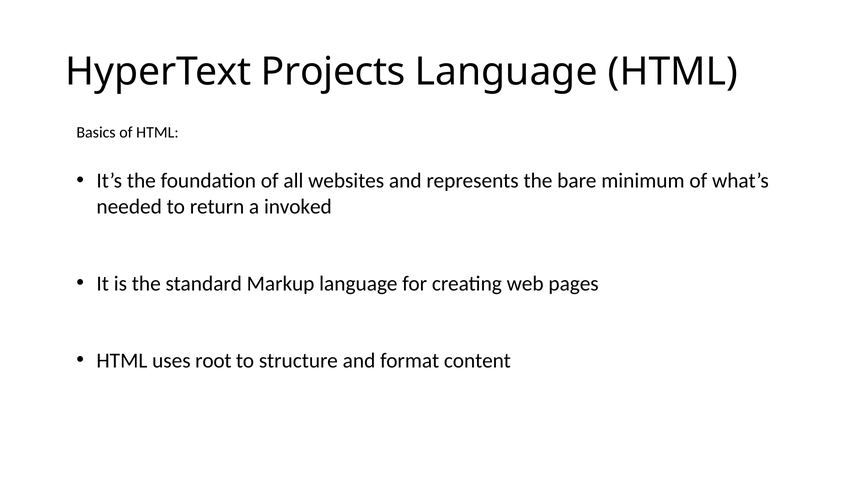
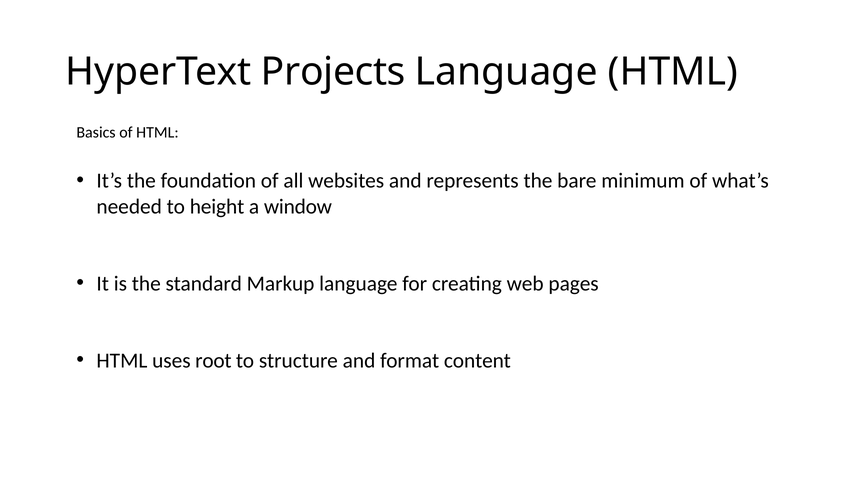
return: return -> height
invoked: invoked -> window
